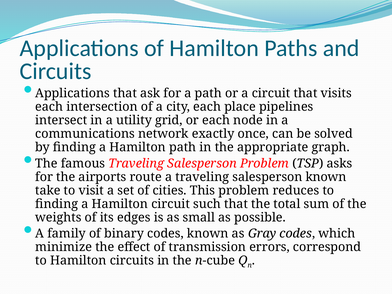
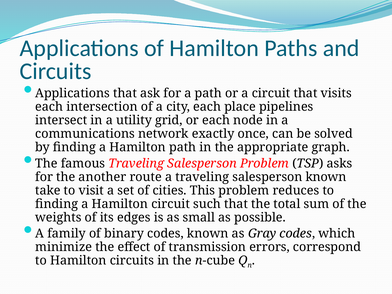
airports: airports -> another
